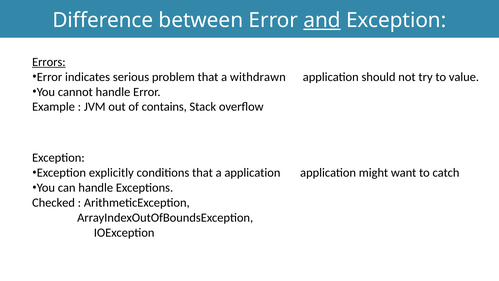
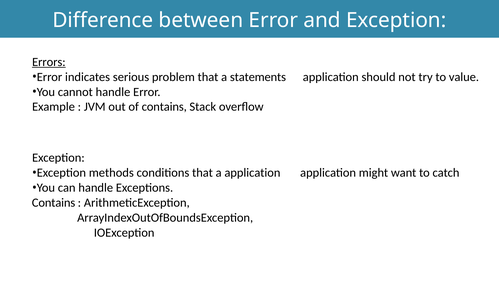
and underline: present -> none
withdrawn: withdrawn -> statements
explicitly: explicitly -> methods
Checked at (54, 203): Checked -> Contains
